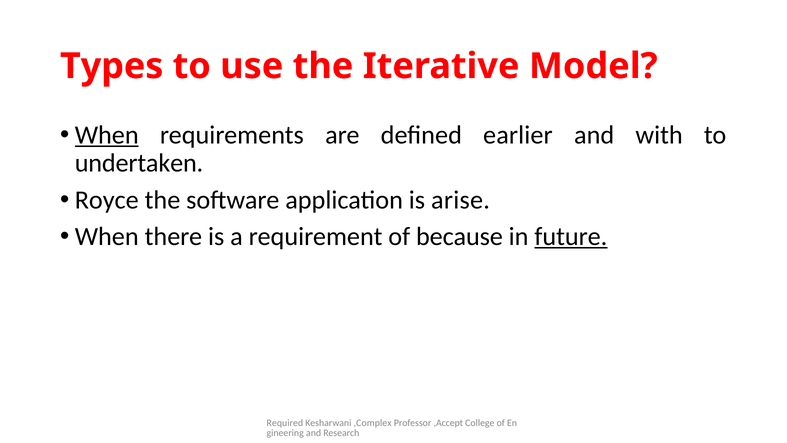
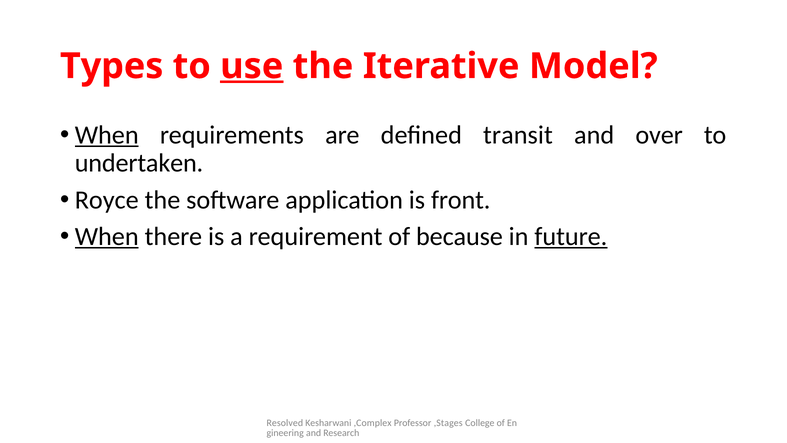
use underline: none -> present
earlier: earlier -> transit
with: with -> over
arise: arise -> front
When at (107, 236) underline: none -> present
Required: Required -> Resolved
,Accept: ,Accept -> ,Stages
